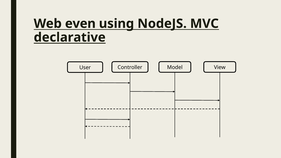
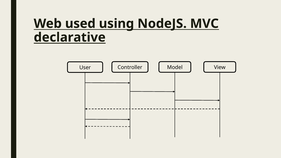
even: even -> used
